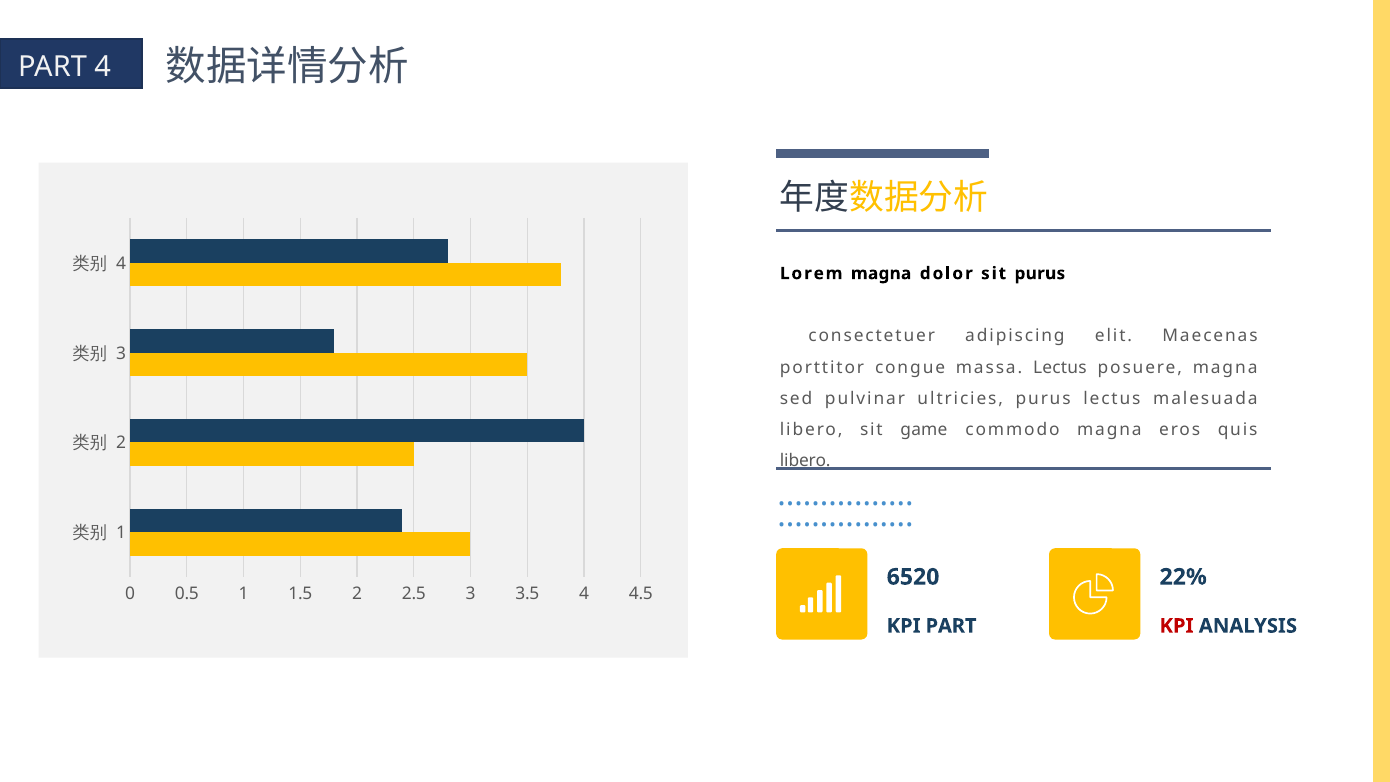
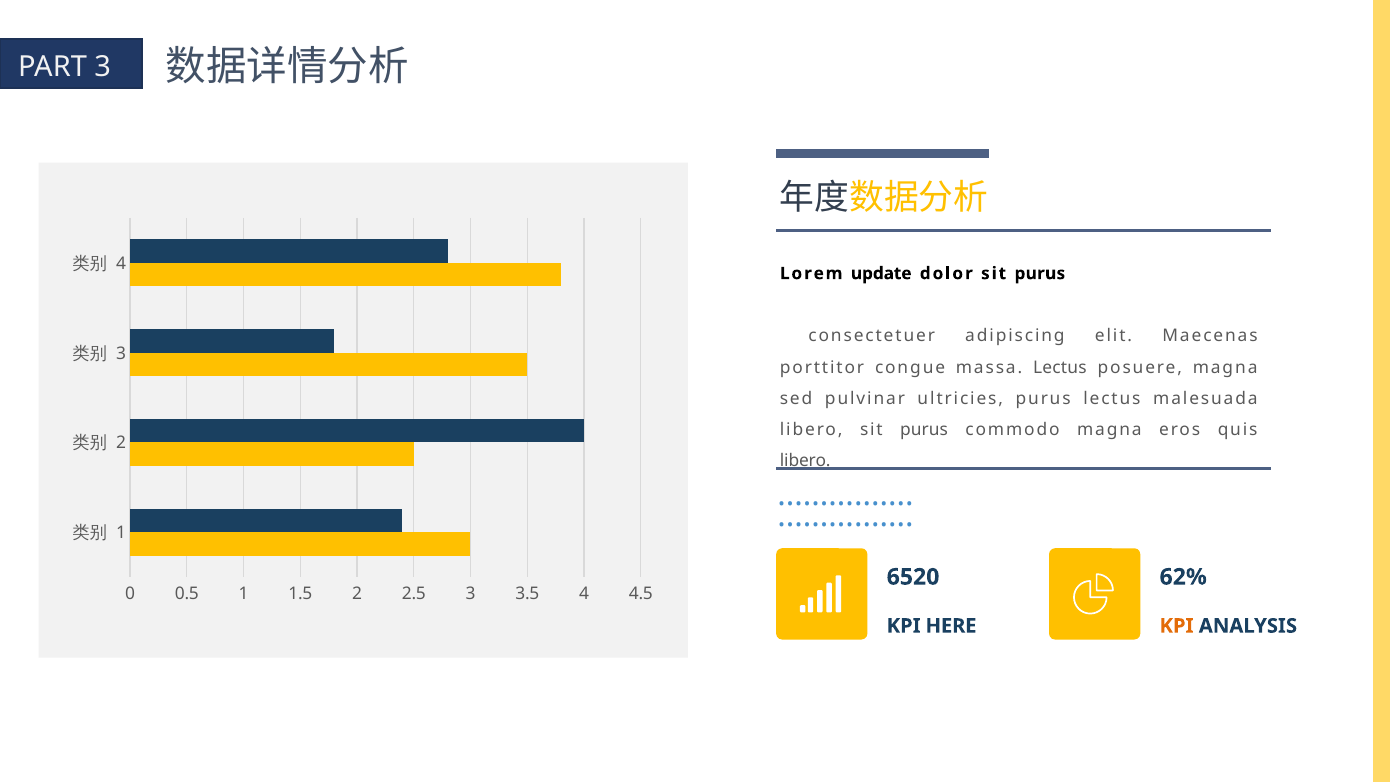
PART 4: 4 -> 3
Lorem magna: magna -> update
libero sit game: game -> purus
22%: 22% -> 62%
KPI PART: PART -> HERE
KPI at (1177, 626) colour: red -> orange
